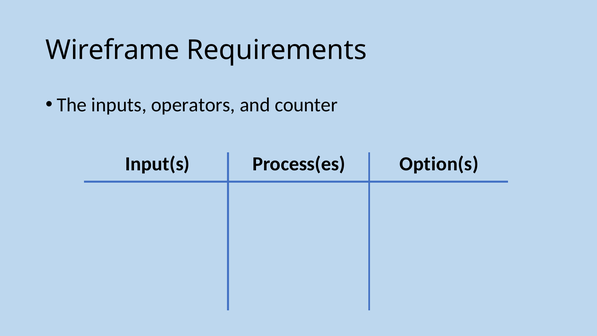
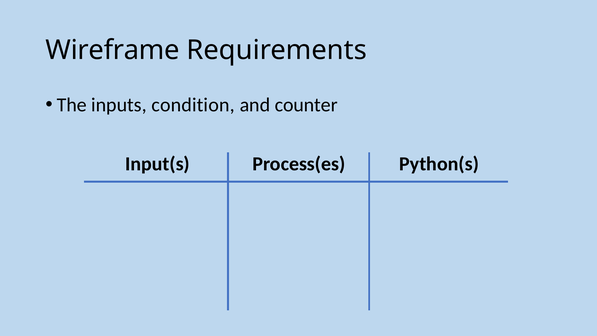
operators: operators -> condition
Option(s: Option(s -> Python(s
